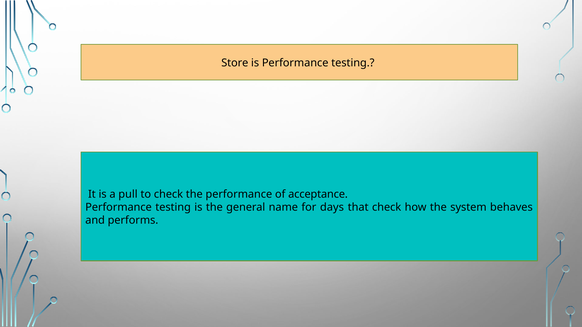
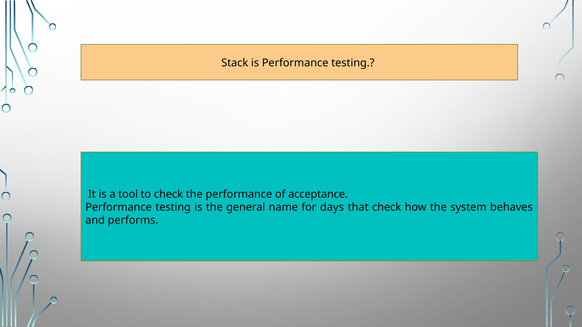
Store: Store -> Stack
pull: pull -> tool
